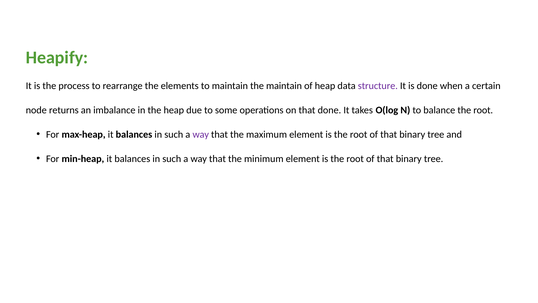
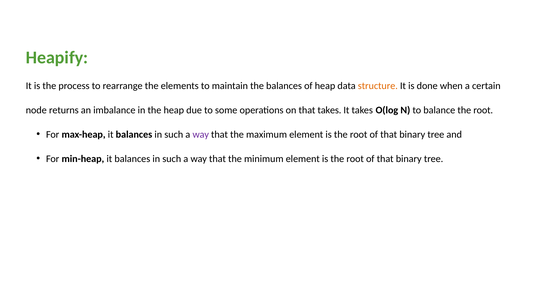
the maintain: maintain -> balances
structure colour: purple -> orange
that done: done -> takes
